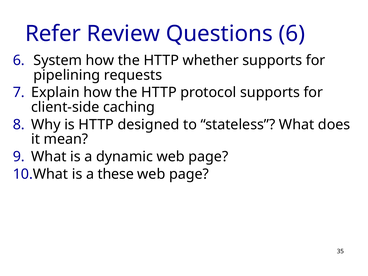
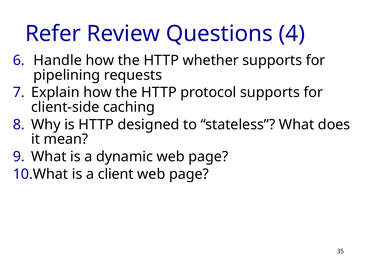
Questions 6: 6 -> 4
System: System -> Handle
these: these -> client
